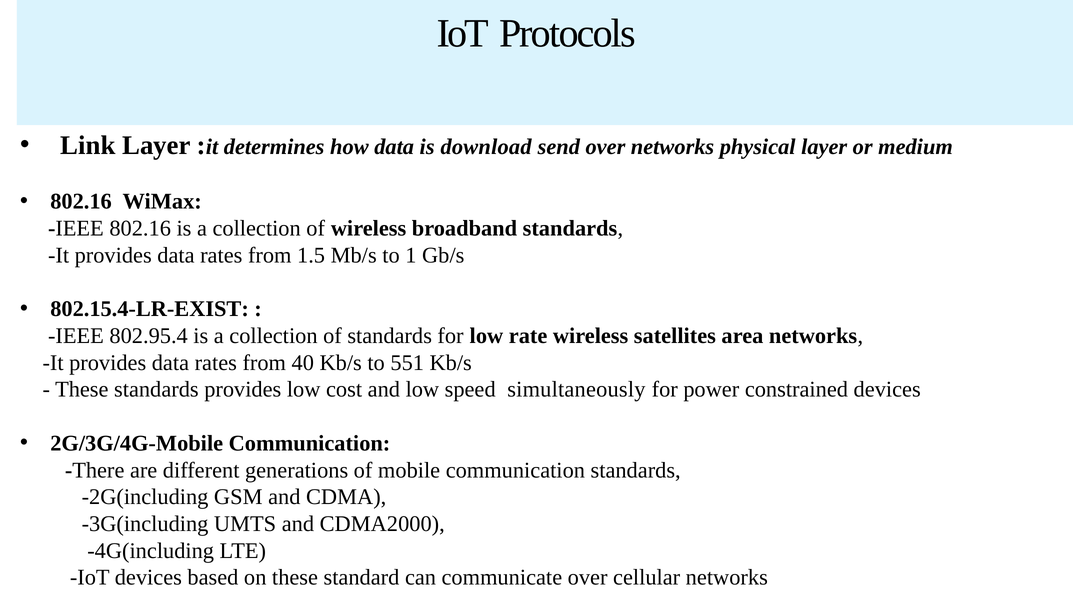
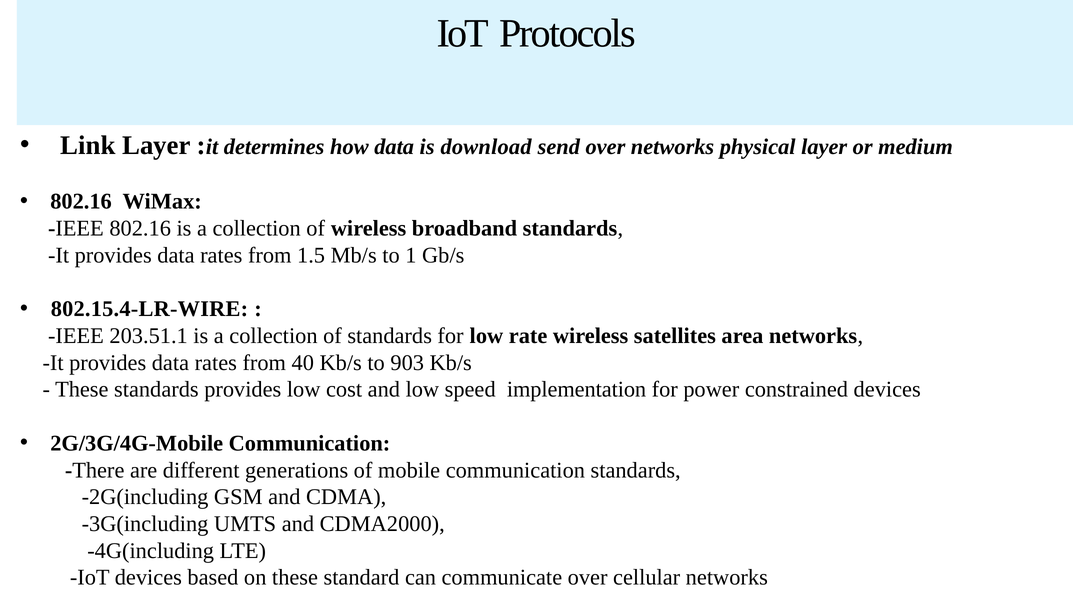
802.15.4-LR-EXIST: 802.15.4-LR-EXIST -> 802.15.4-LR-WIRE
802.95.4: 802.95.4 -> 203.51.1
551: 551 -> 903
simultaneously: simultaneously -> implementation
